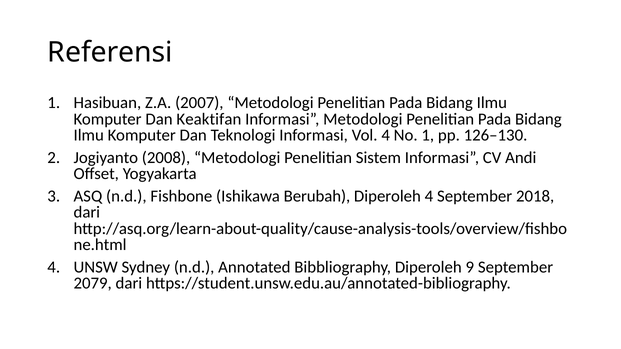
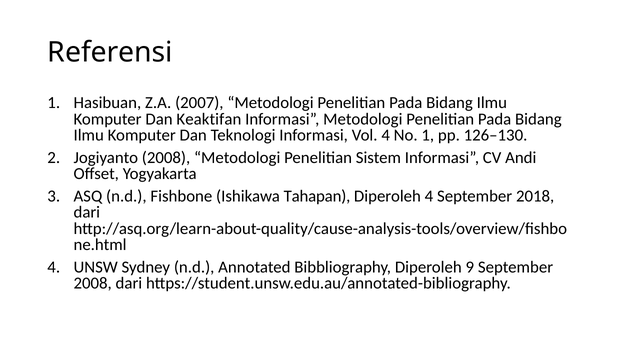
Berubah: Berubah -> Tahapan
2079 at (93, 284): 2079 -> 2008
